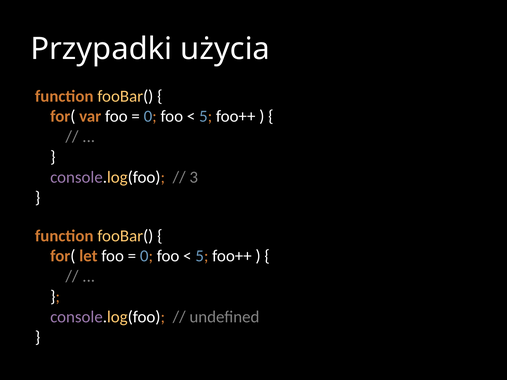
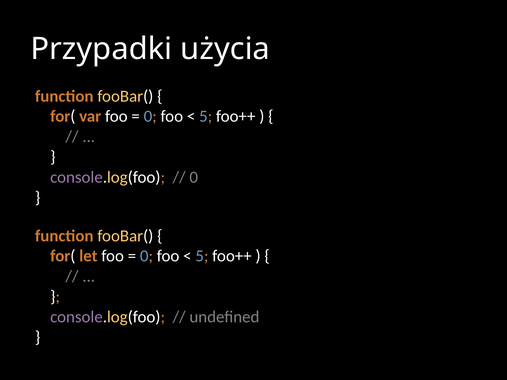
3 at (194, 177): 3 -> 0
